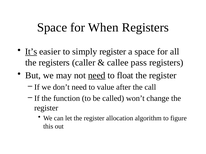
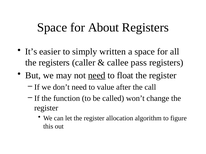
When: When -> About
It’s underline: present -> none
simply register: register -> written
